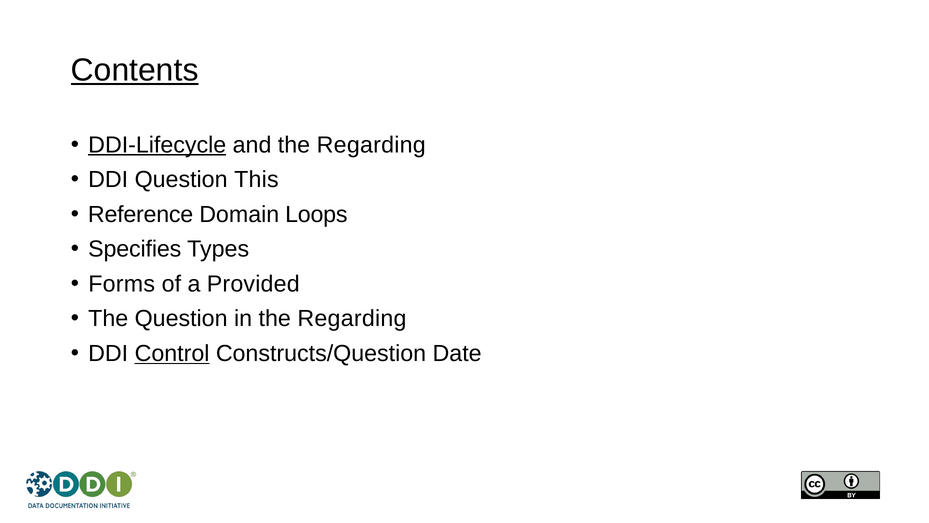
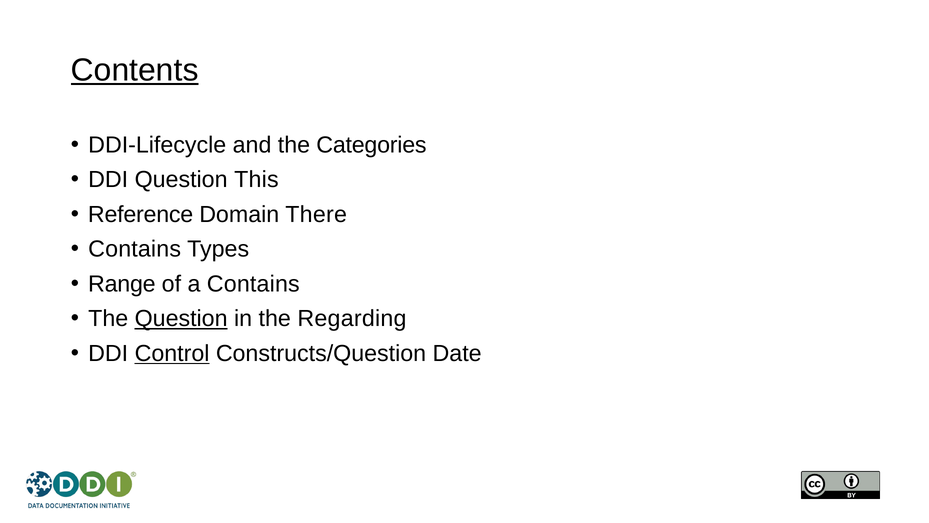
DDI-Lifecycle underline: present -> none
and the Regarding: Regarding -> Categories
Loops: Loops -> There
Specifies at (135, 249): Specifies -> Contains
Forms: Forms -> Range
a Provided: Provided -> Contains
Question at (181, 318) underline: none -> present
